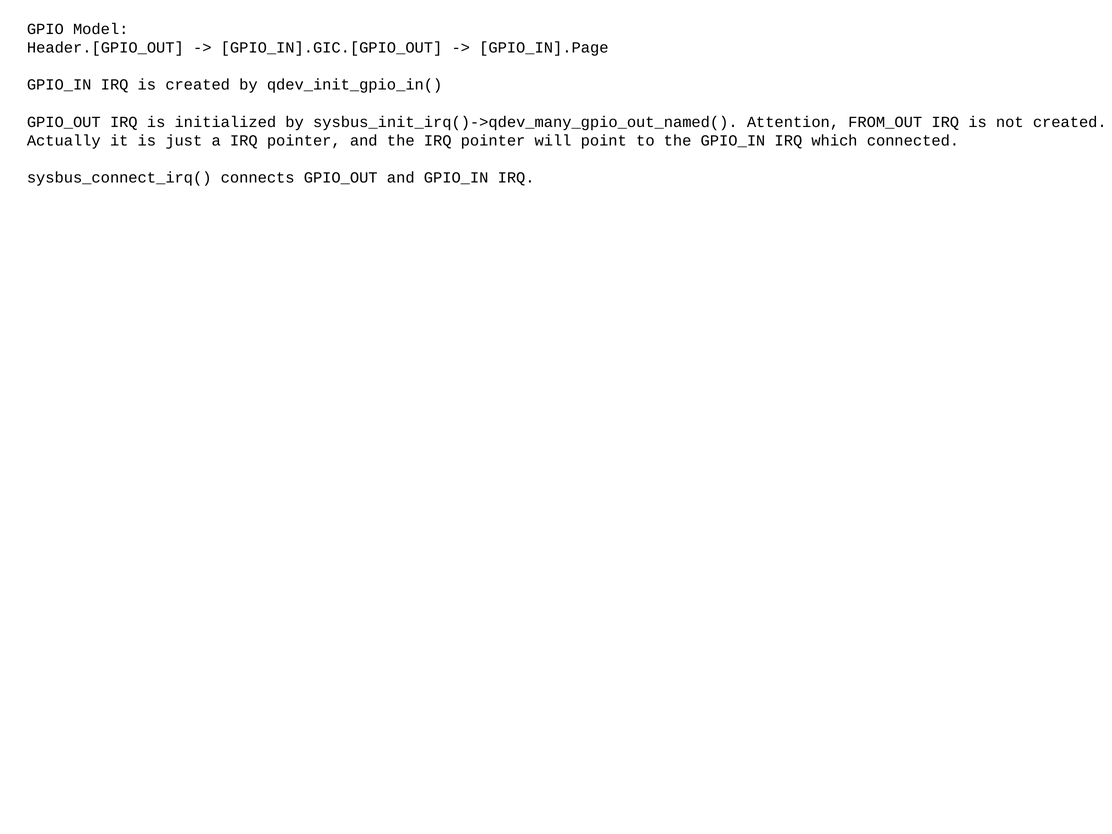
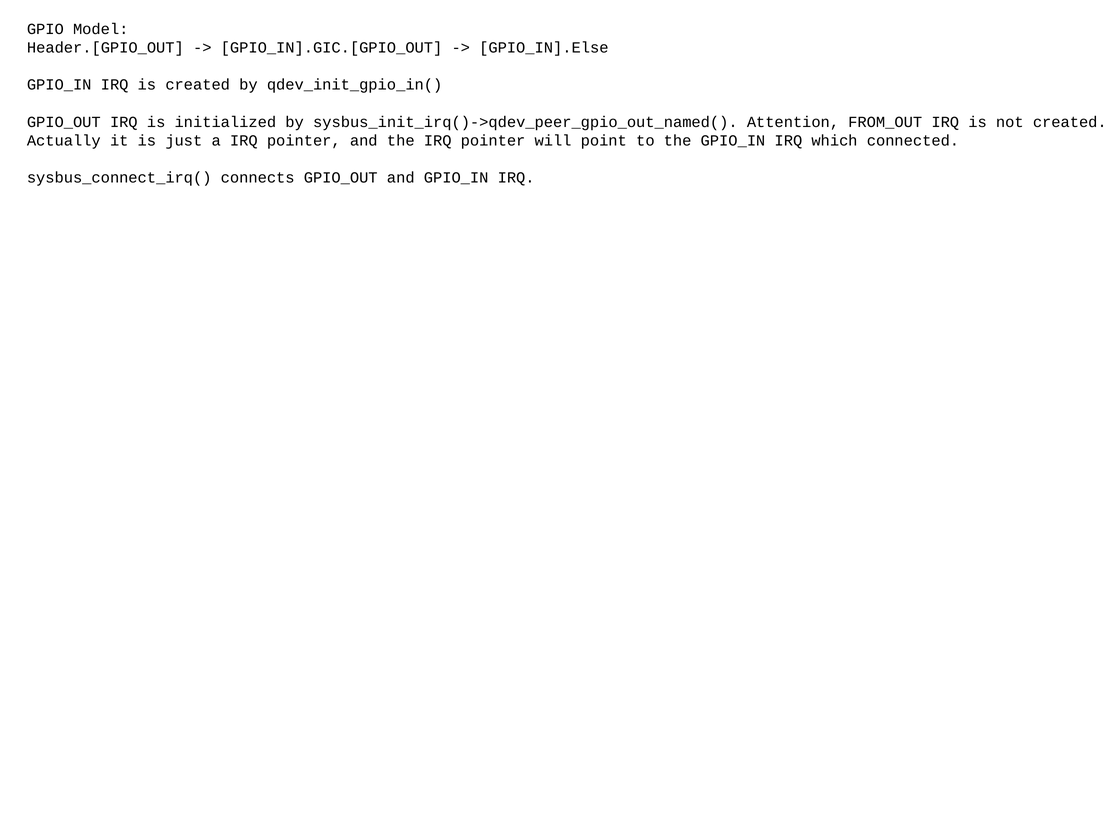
GPIO_IN].Page: GPIO_IN].Page -> GPIO_IN].Else
sysbus_init_irq()->qdev_many_gpio_out_named(: sysbus_init_irq()->qdev_many_gpio_out_named( -> sysbus_init_irq()->qdev_peer_gpio_out_named(
